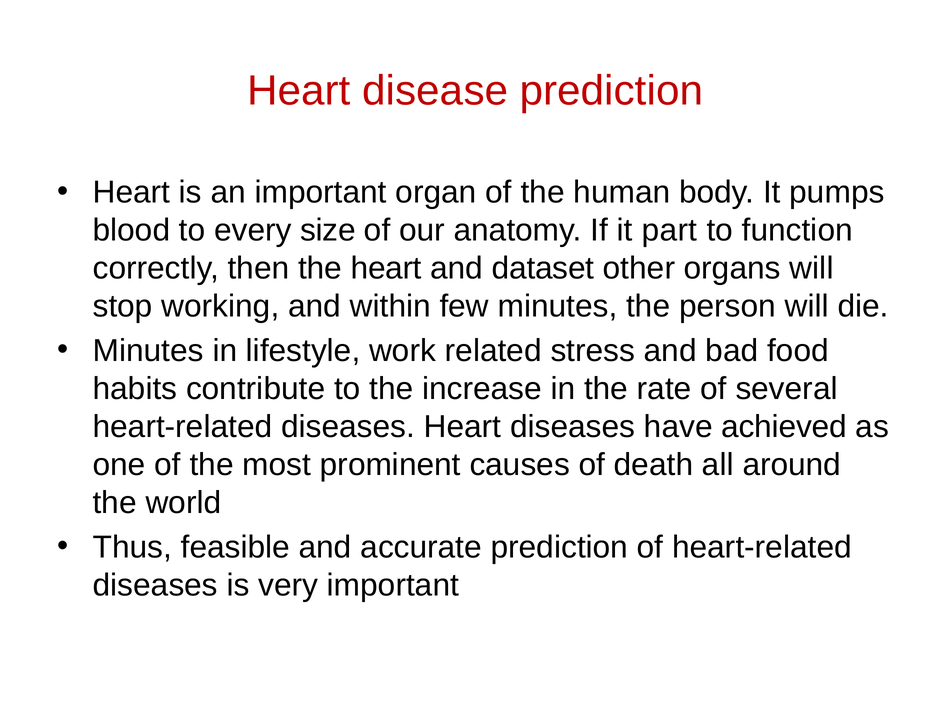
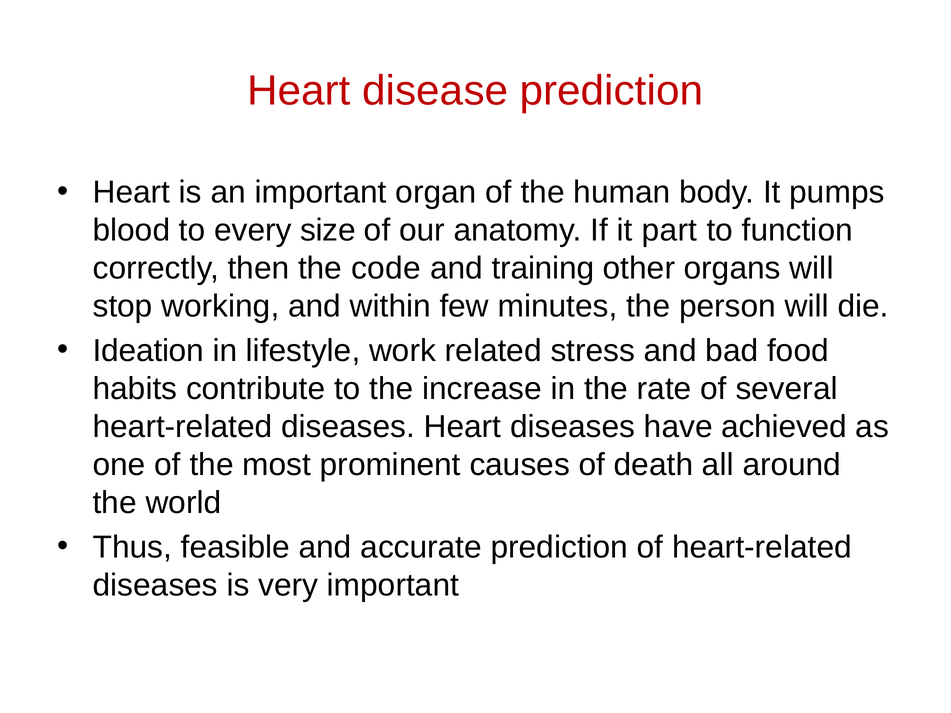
the heart: heart -> code
dataset: dataset -> training
Minutes at (148, 351): Minutes -> Ideation
